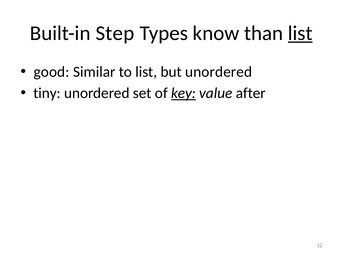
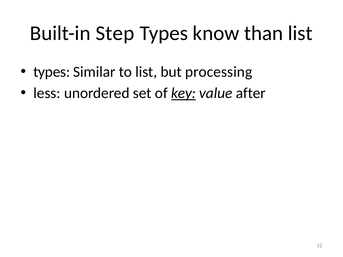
list at (300, 33) underline: present -> none
good at (52, 72): good -> types
but unordered: unordered -> processing
tiny: tiny -> less
